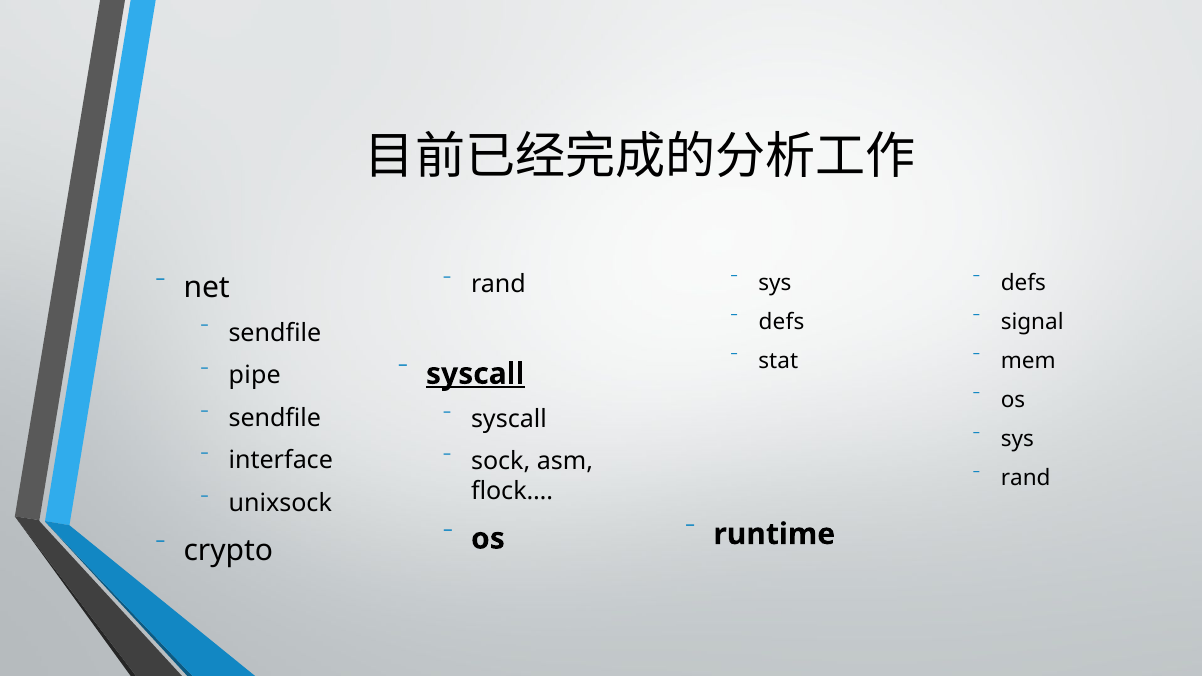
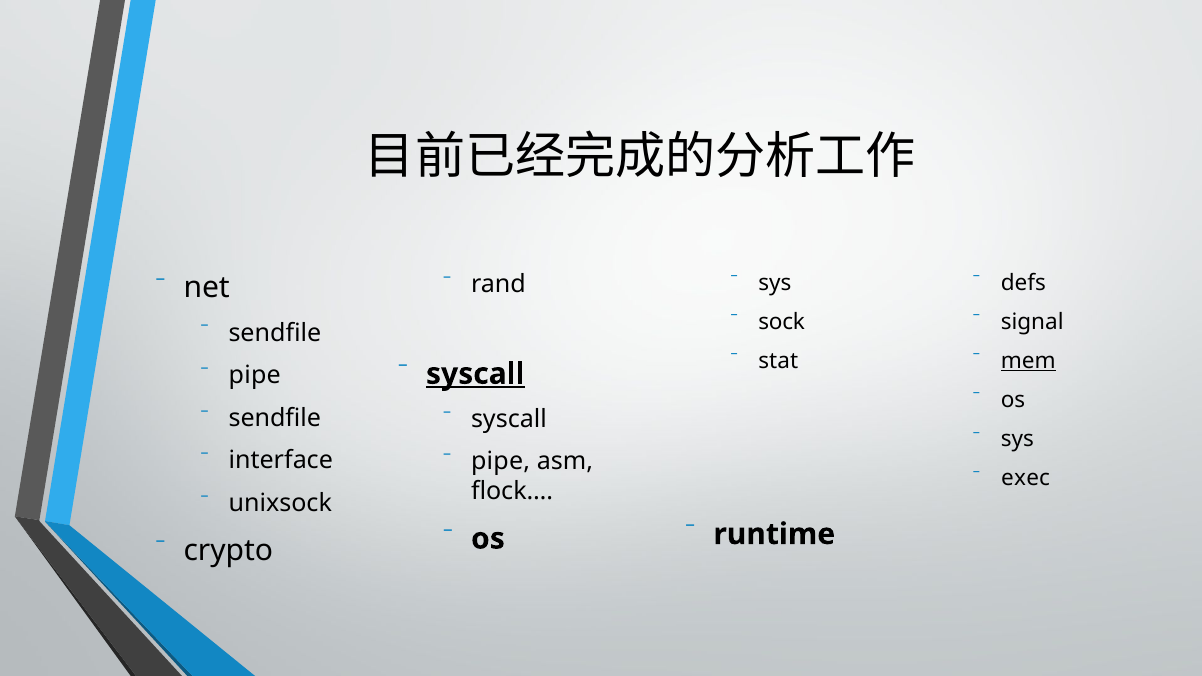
defs at (781, 322): defs -> sock
mem underline: none -> present
sock at (501, 462): sock -> pipe
rand at (1026, 478): rand -> exec
